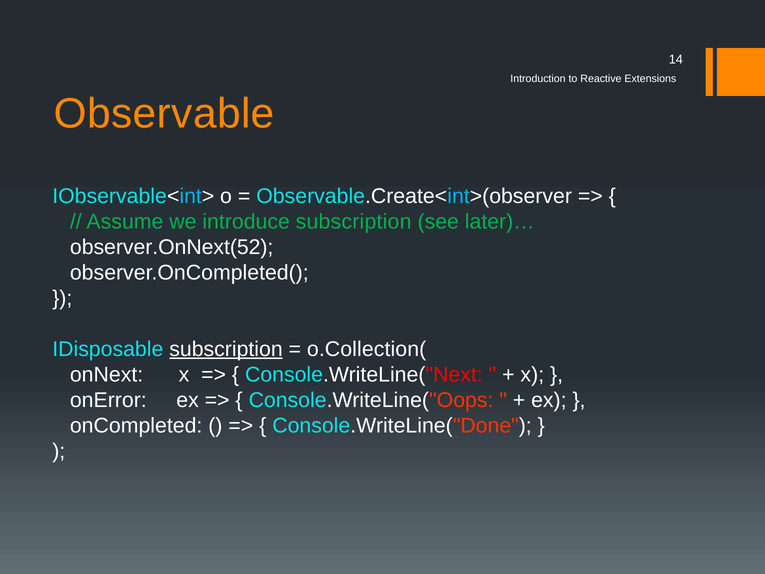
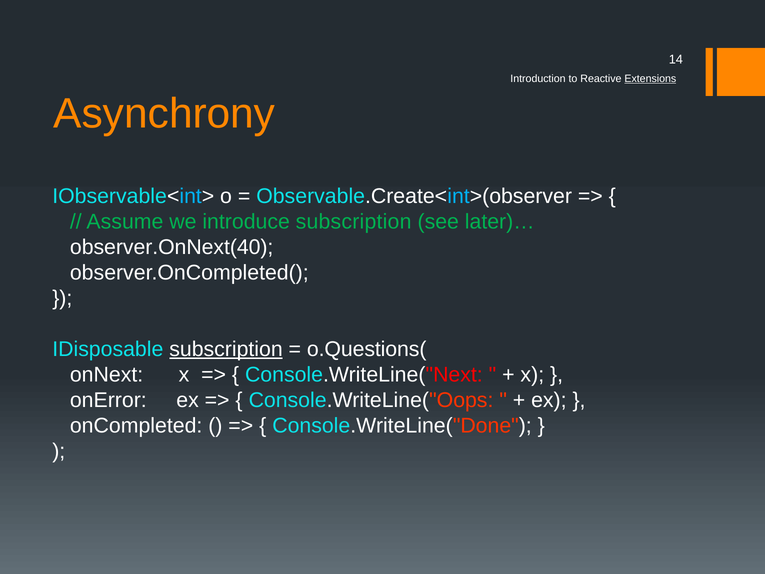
Extensions underline: none -> present
Observable: Observable -> Asynchrony
observer.OnNext(52: observer.OnNext(52 -> observer.OnNext(40
o.Collection(: o.Collection( -> o.Questions(
